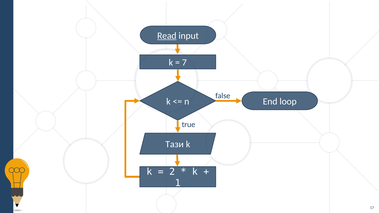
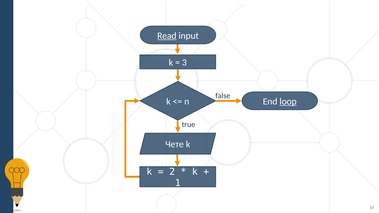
7: 7 -> 3
loop underline: none -> present
Тази: Тази -> Чете
